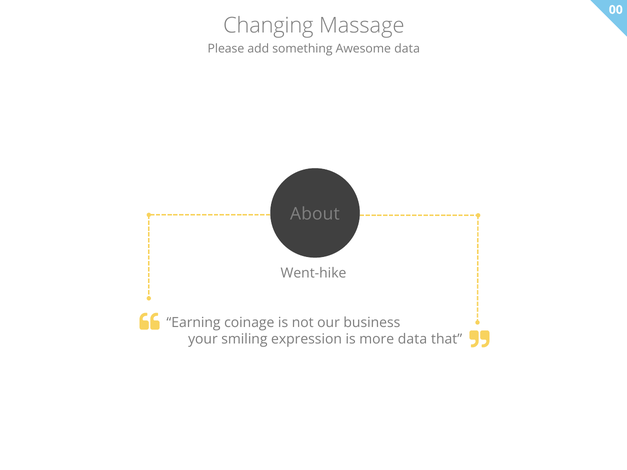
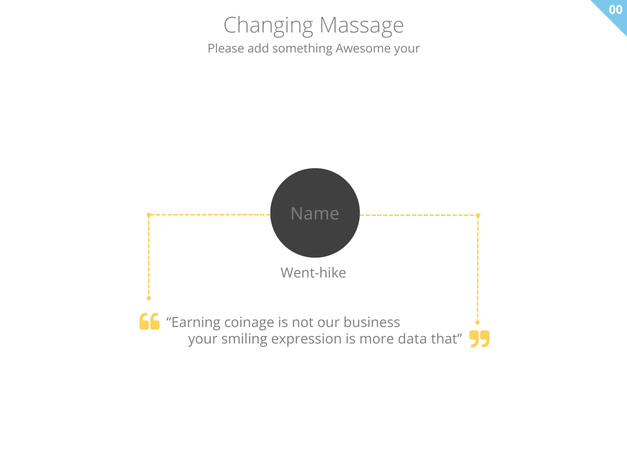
Awesome data: data -> your
About: About -> Name
